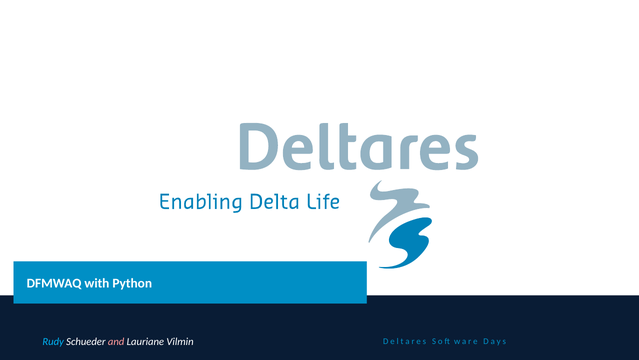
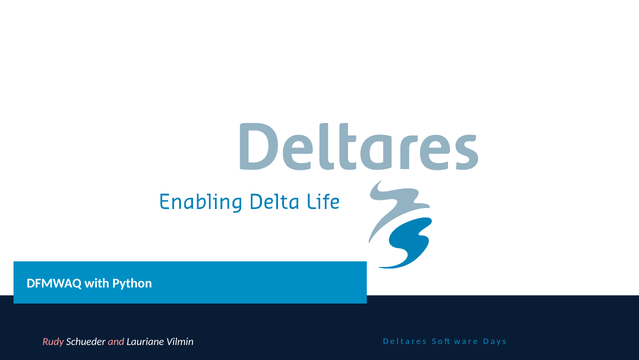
Rudy colour: light blue -> pink
